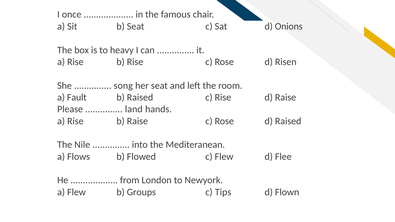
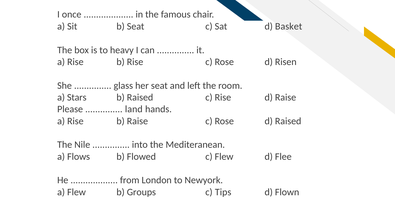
Onions: Onions -> Basket
song: song -> glass
Fault: Fault -> Stars
